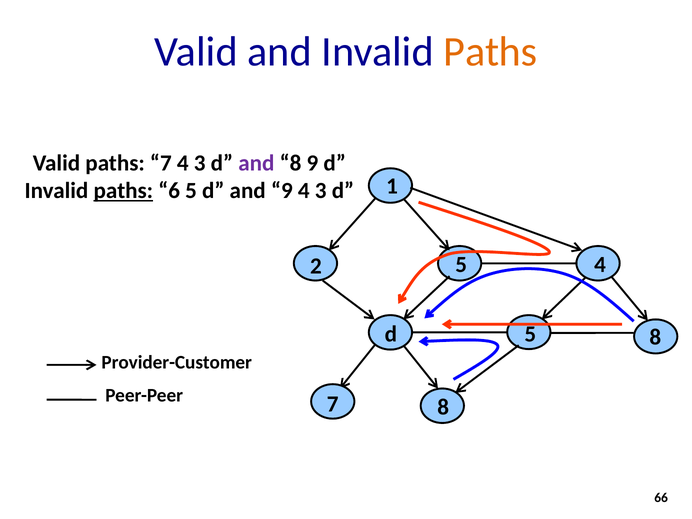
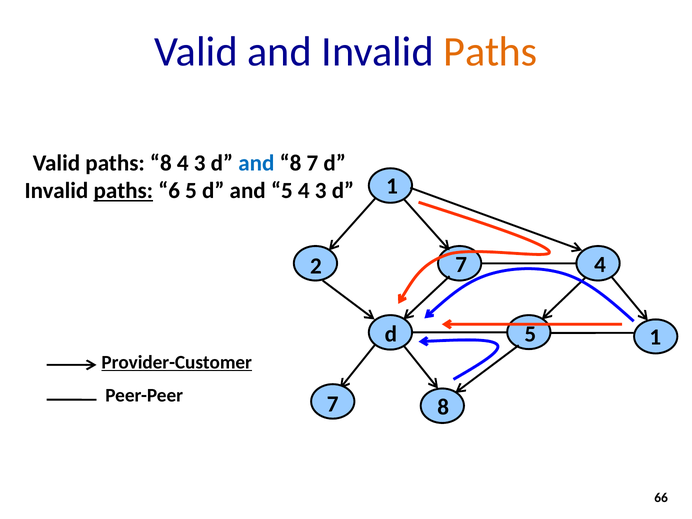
paths 7: 7 -> 8
and at (256, 163) colour: purple -> blue
8 9: 9 -> 7
and 9: 9 -> 5
2 5: 5 -> 7
5 8: 8 -> 1
Provider-Customer underline: none -> present
